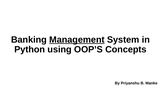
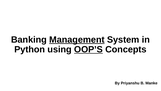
OOP’S underline: none -> present
